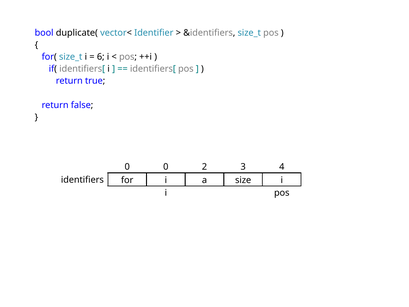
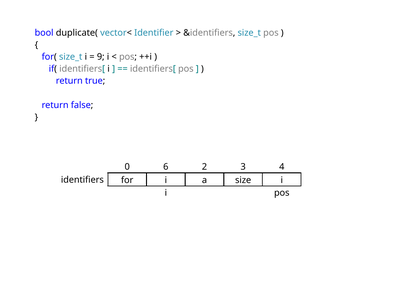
6: 6 -> 9
0 0: 0 -> 6
